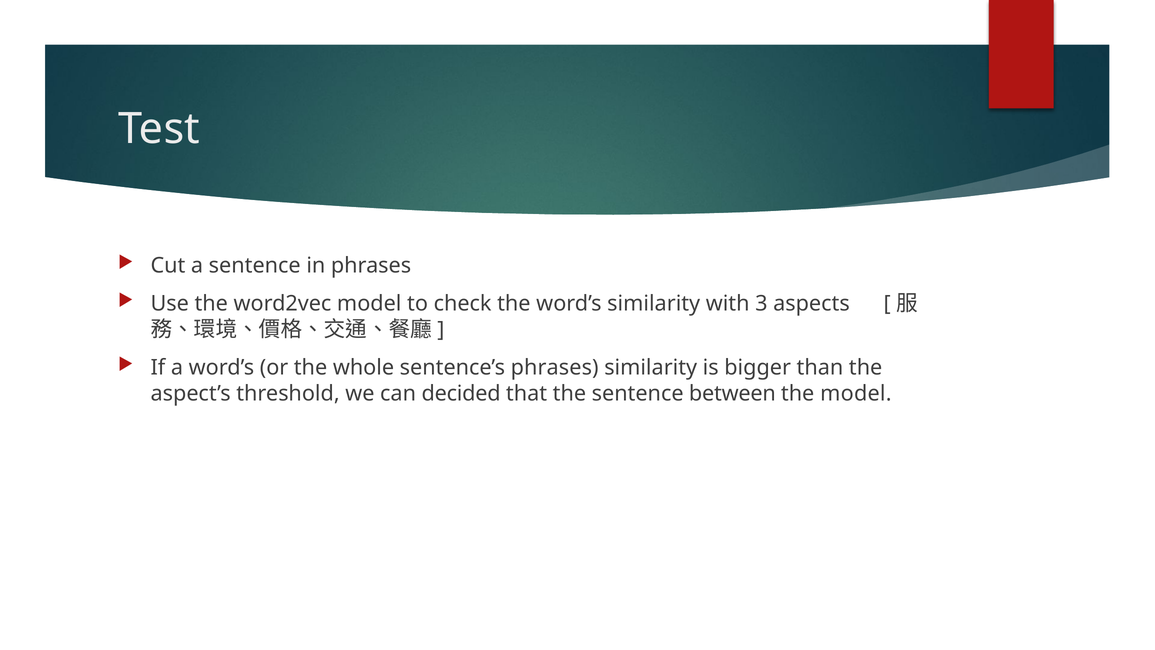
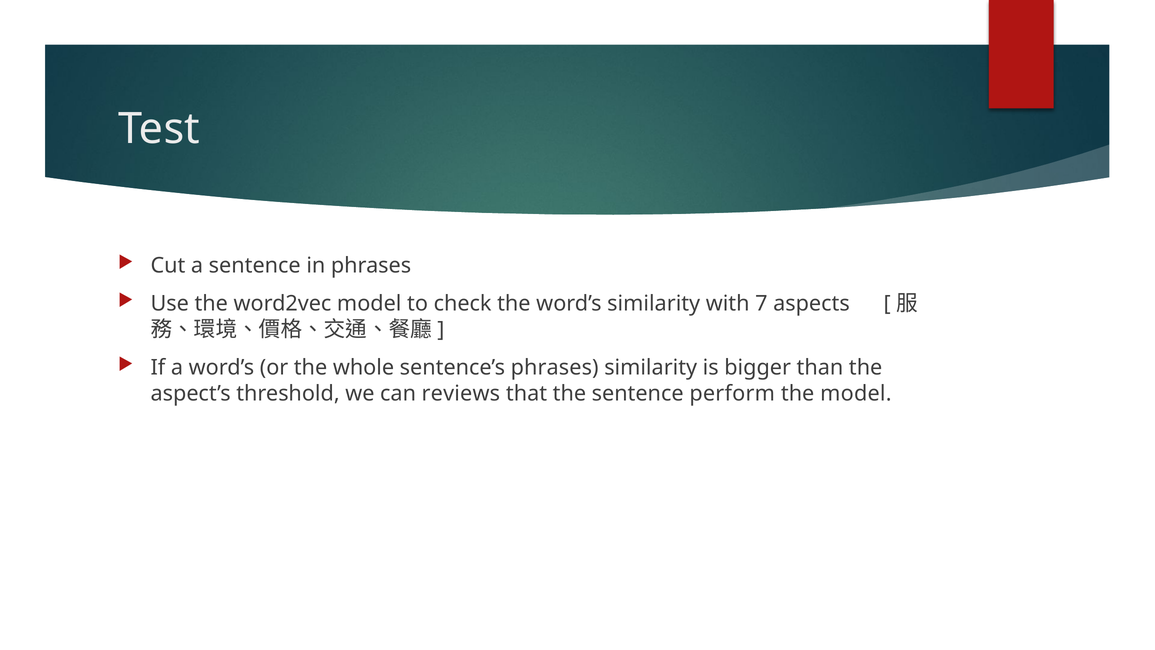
3: 3 -> 7
decided: decided -> reviews
between: between -> perform
